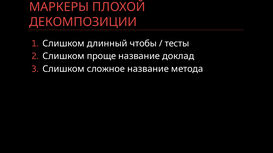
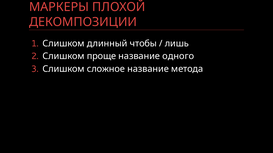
тесты: тесты -> лишь
доклад: доклад -> одного
